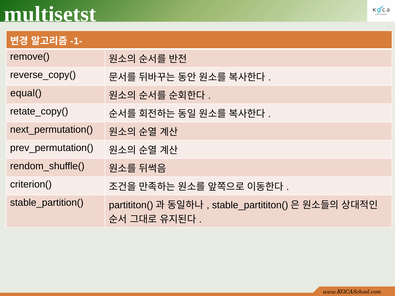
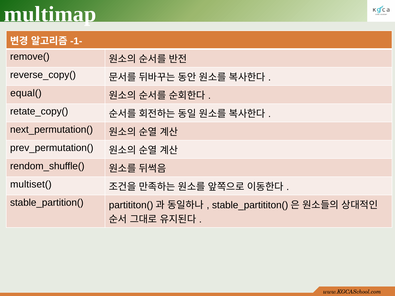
multisetst: multisetst -> multimap
criterion(: criterion( -> multiset(
